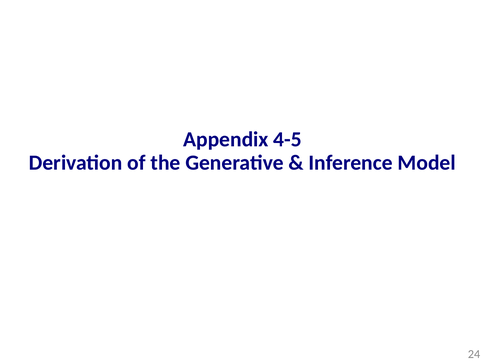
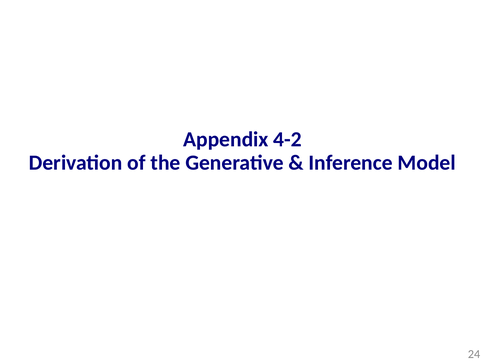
4-5: 4-5 -> 4-2
